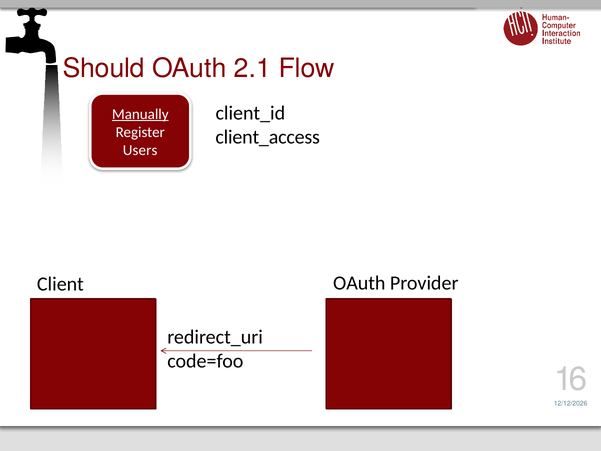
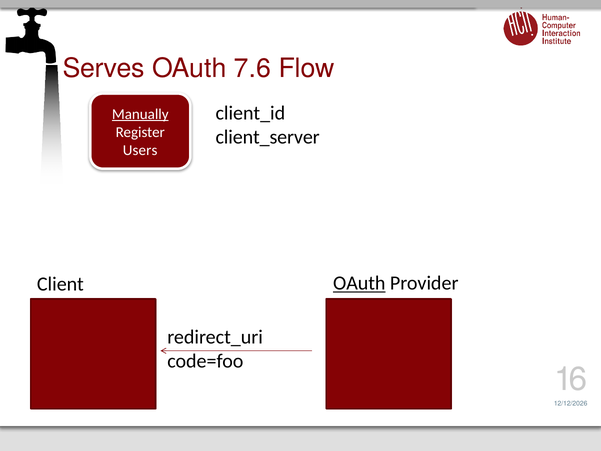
Should: Should -> Serves
2.1: 2.1 -> 7.6
client_access: client_access -> client_server
OAuth at (359, 283) underline: none -> present
